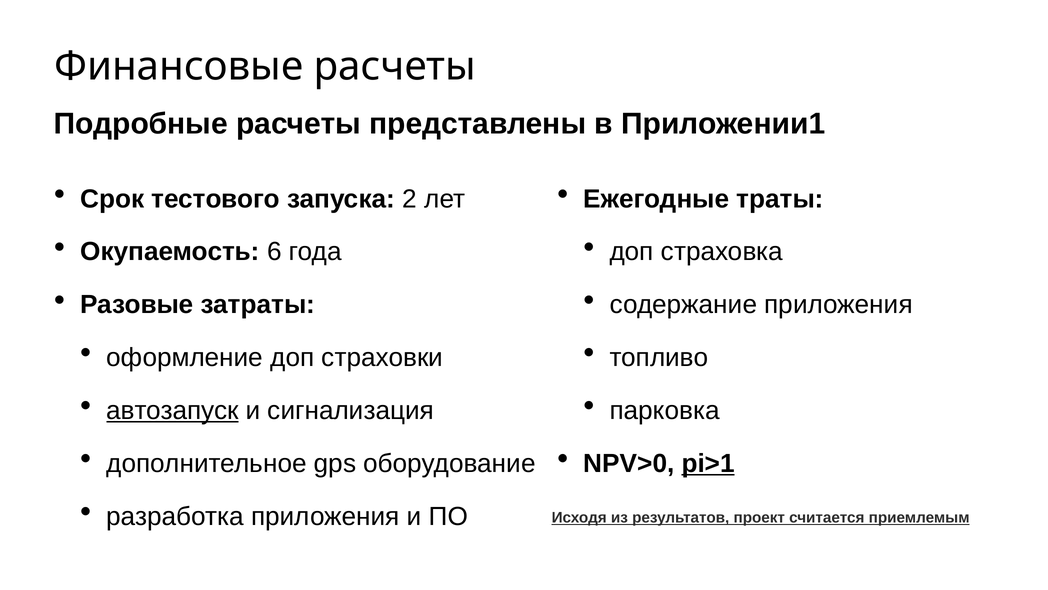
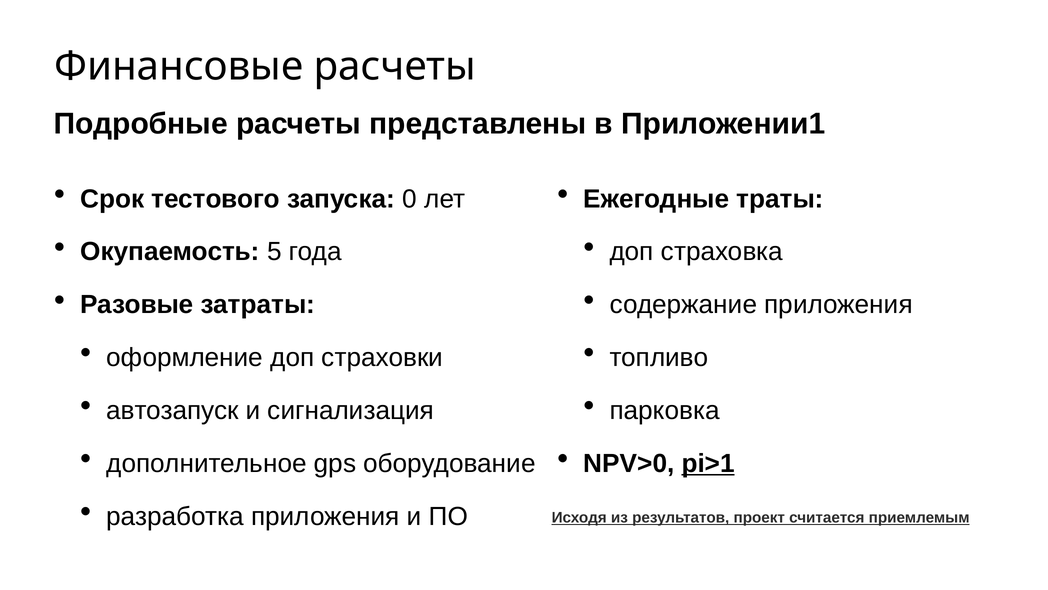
2: 2 -> 0
6: 6 -> 5
автозапуск underline: present -> none
